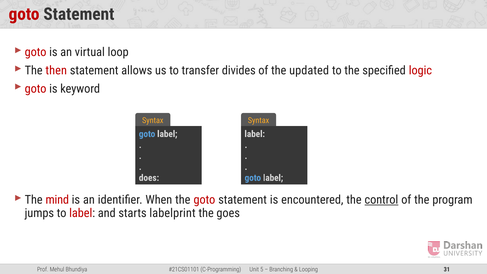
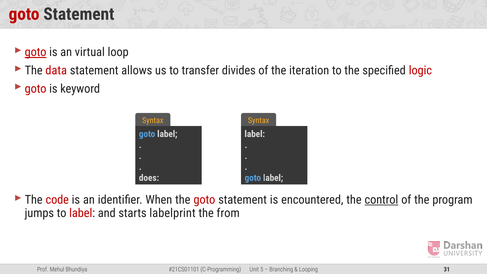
goto at (36, 52) underline: none -> present
then: then -> data
updated: updated -> iteration
mind: mind -> code
goes: goes -> from
